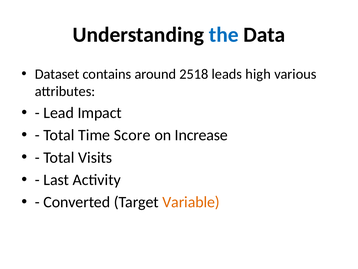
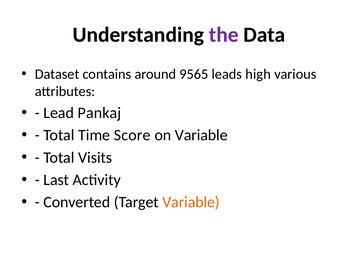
the colour: blue -> purple
2518: 2518 -> 9565
Impact: Impact -> Pankaj
on Increase: Increase -> Variable
